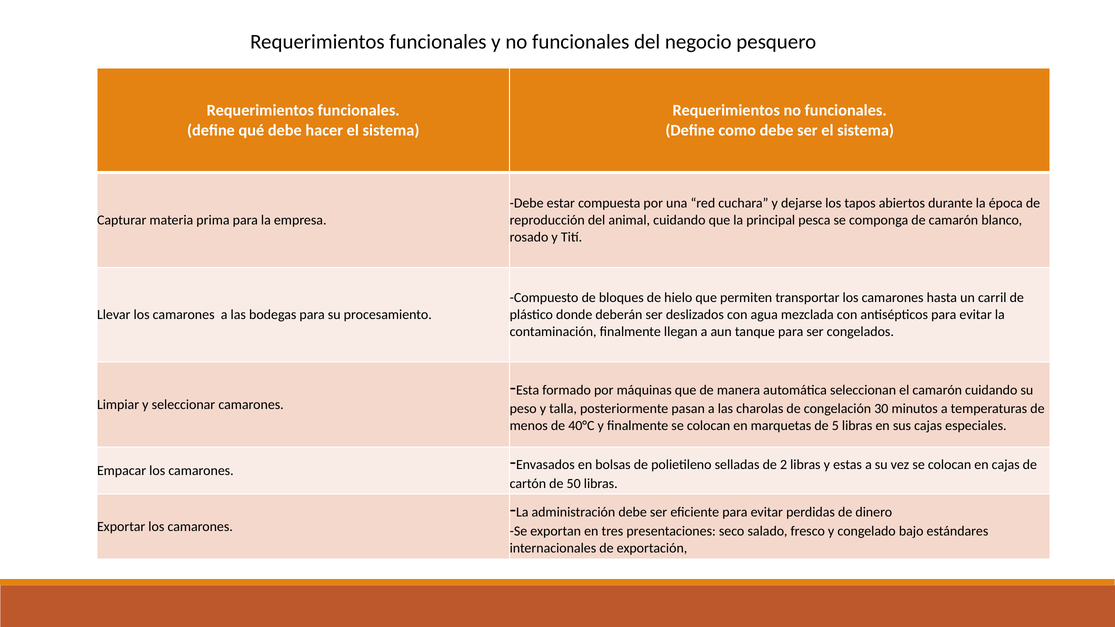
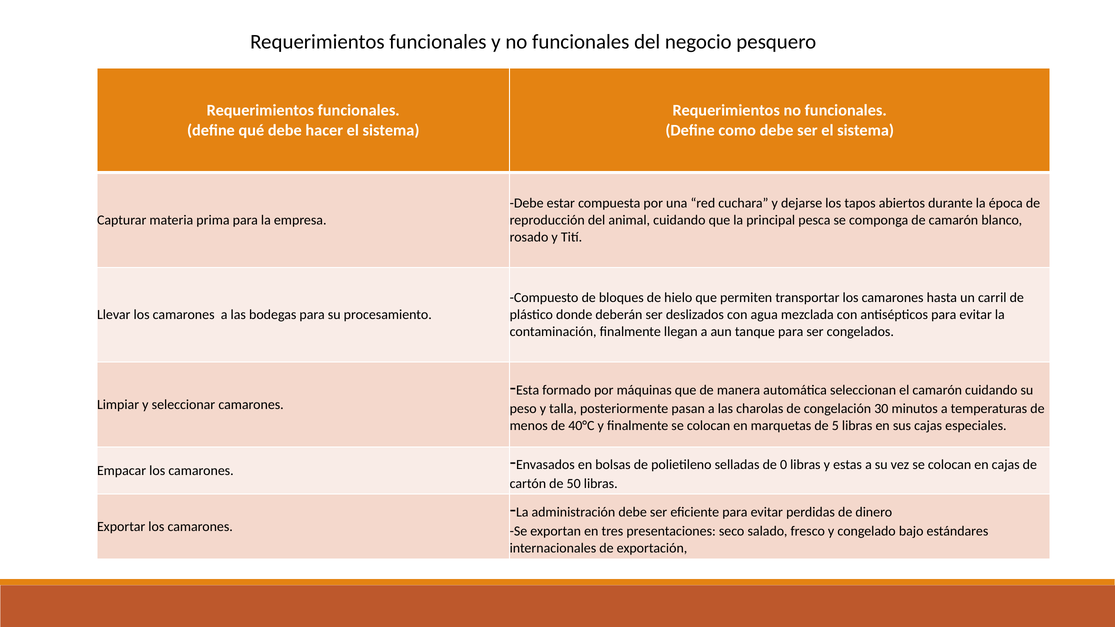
2: 2 -> 0
